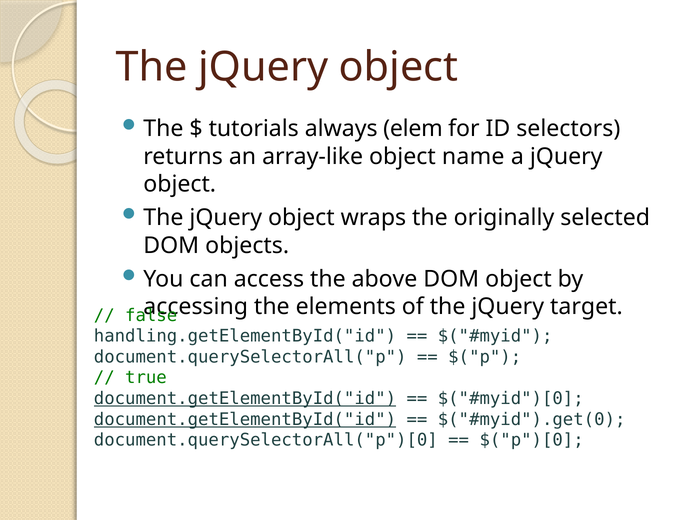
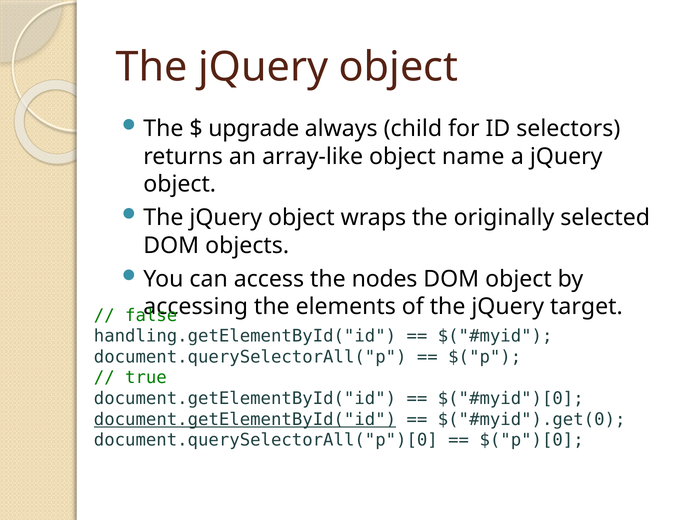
tutorials: tutorials -> upgrade
elem: elem -> child
above: above -> nodes
document.getElementById("id at (245, 398) underline: present -> none
